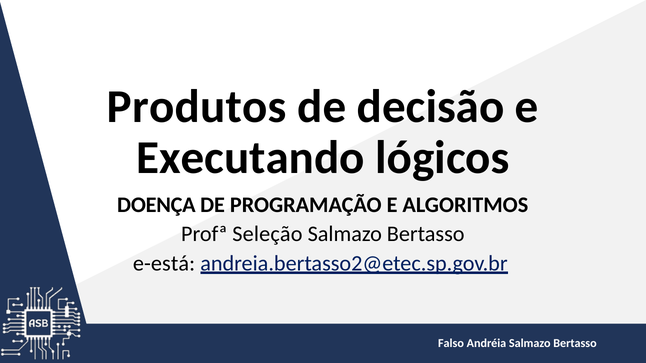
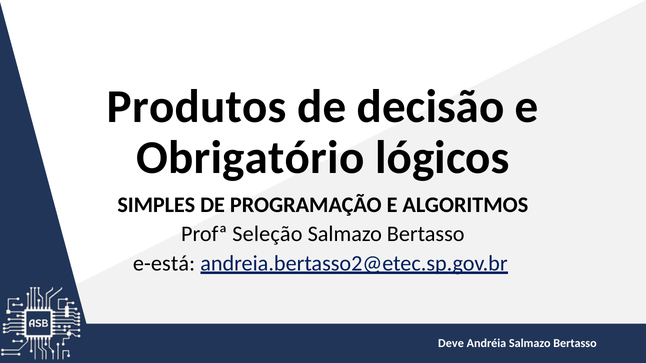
Executando: Executando -> Obrigatório
DOENÇA: DOENÇA -> SIMPLES
Falso: Falso -> Deve
